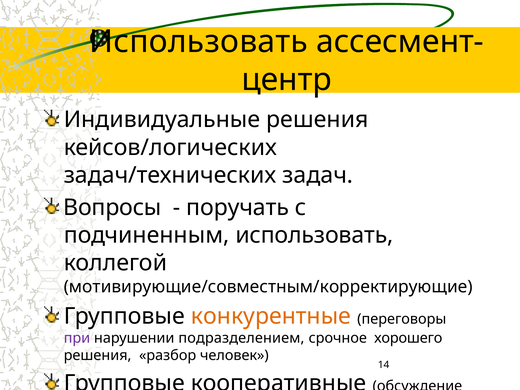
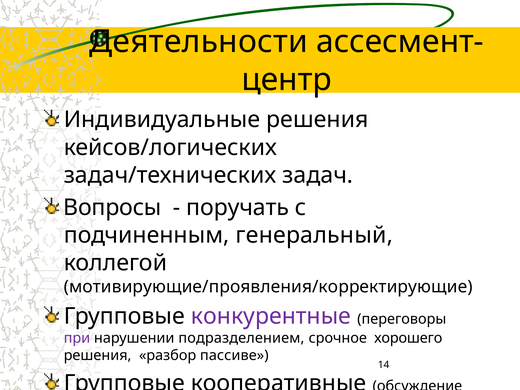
Использовать at (199, 42): Использовать -> Деятельности
подчиненным использовать: использовать -> генеральный
мотивирующие/совместным/корректирующие: мотивирующие/совместным/корректирующие -> мотивирующие/проявления/корректирующие
конкурентные colour: orange -> purple
человек: человек -> пассиве
